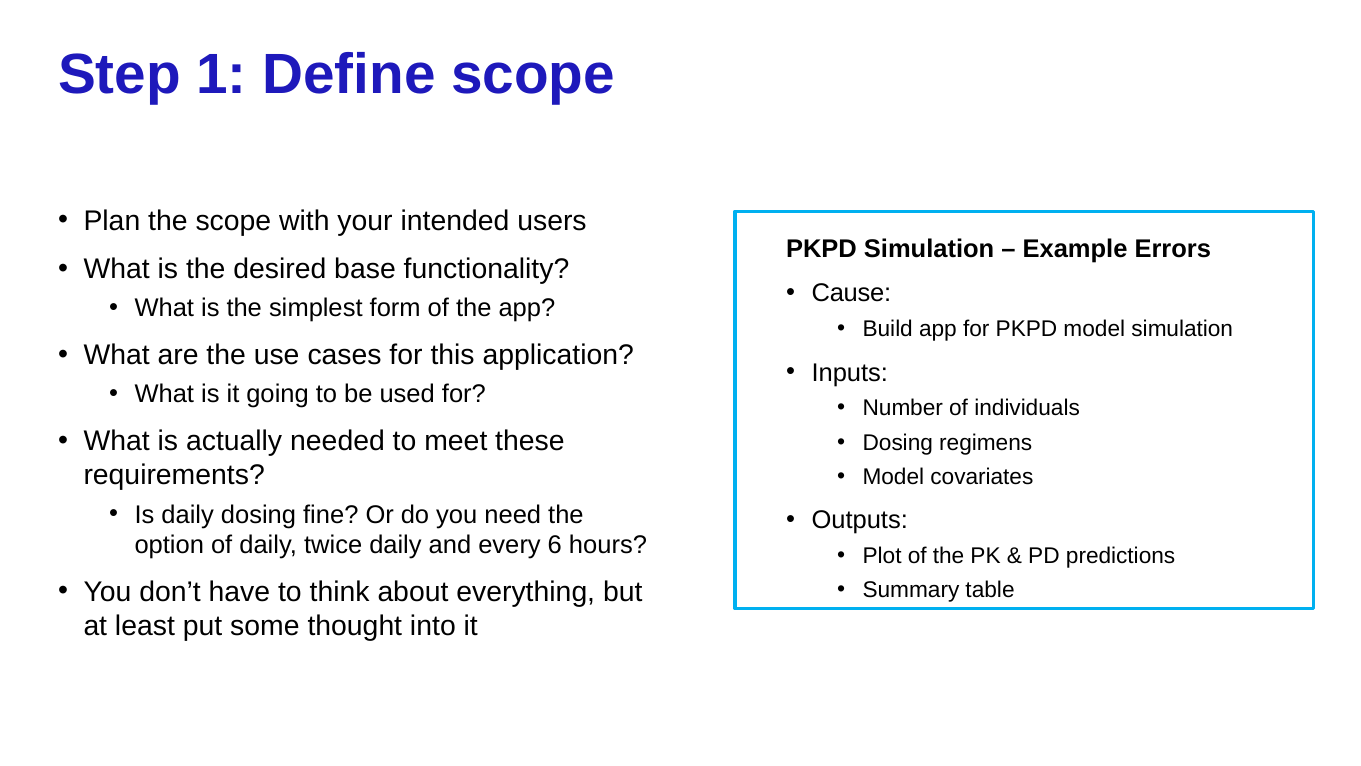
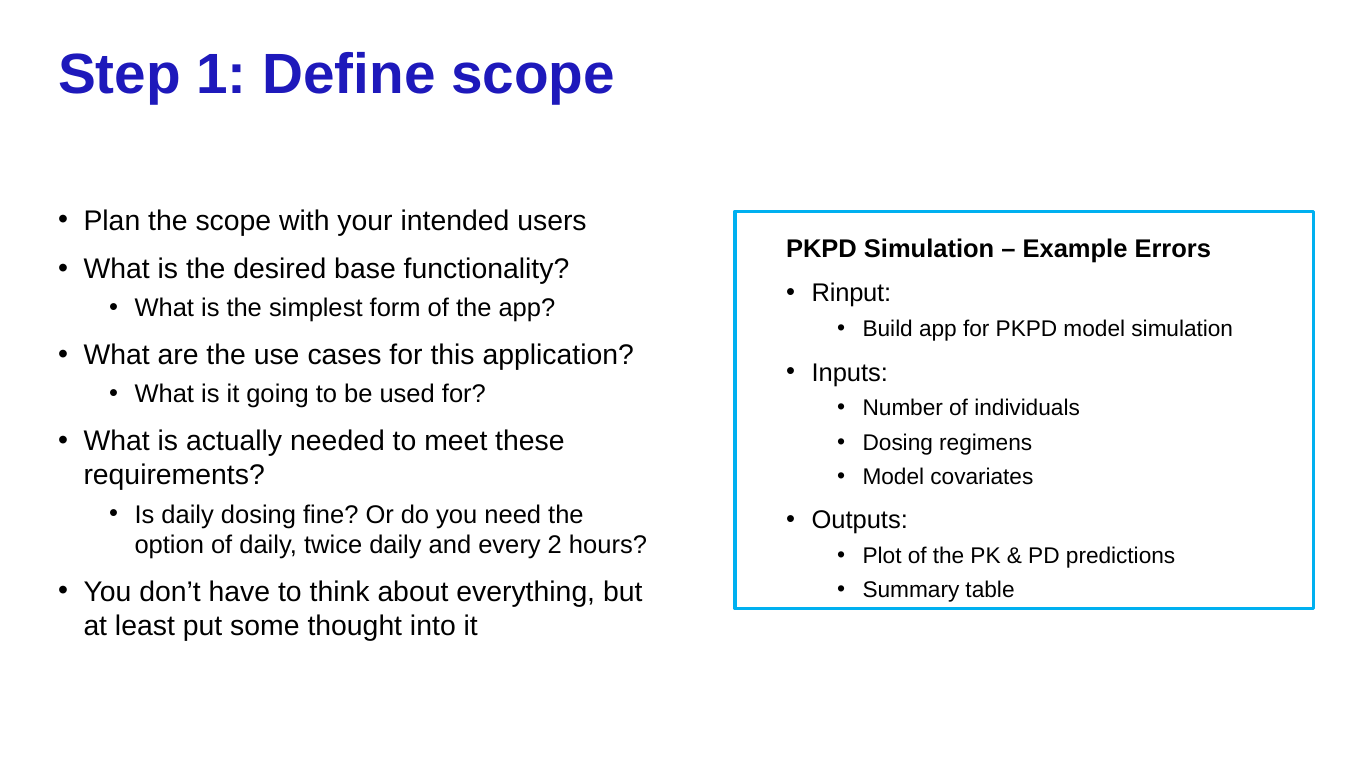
Cause: Cause -> Rinput
6: 6 -> 2
